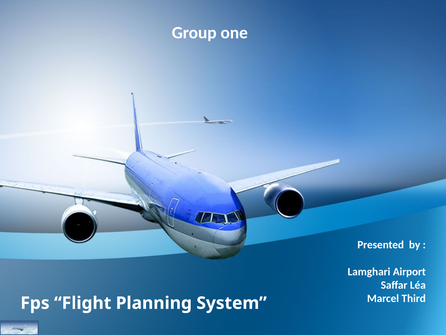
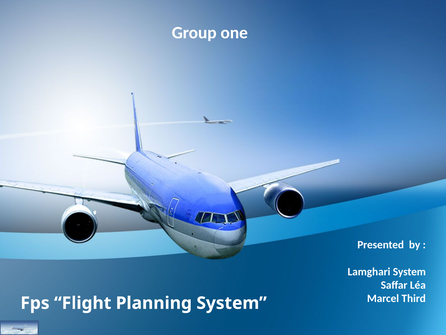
Lamghari Airport: Airport -> System
